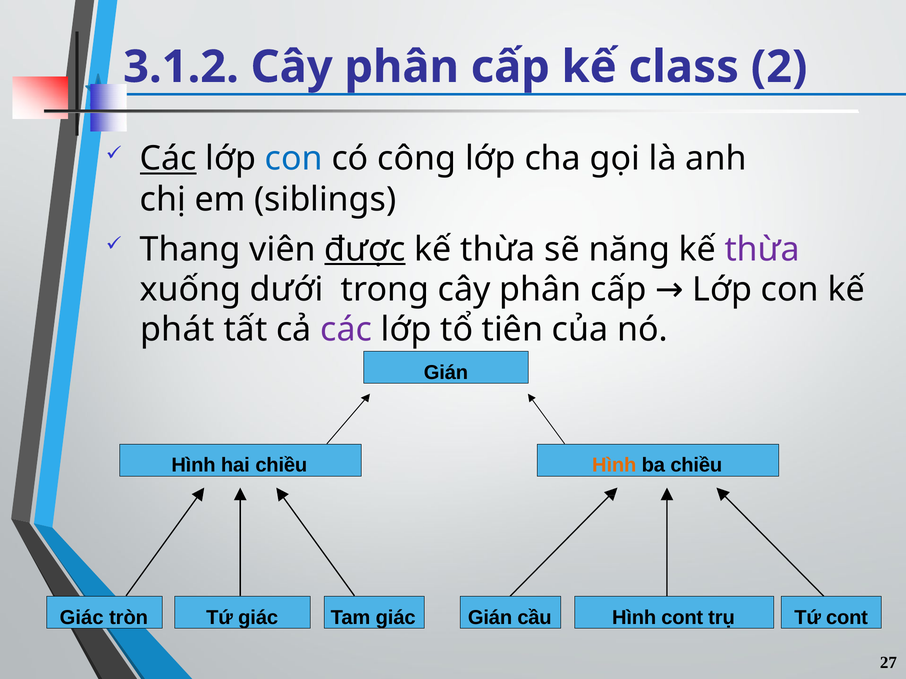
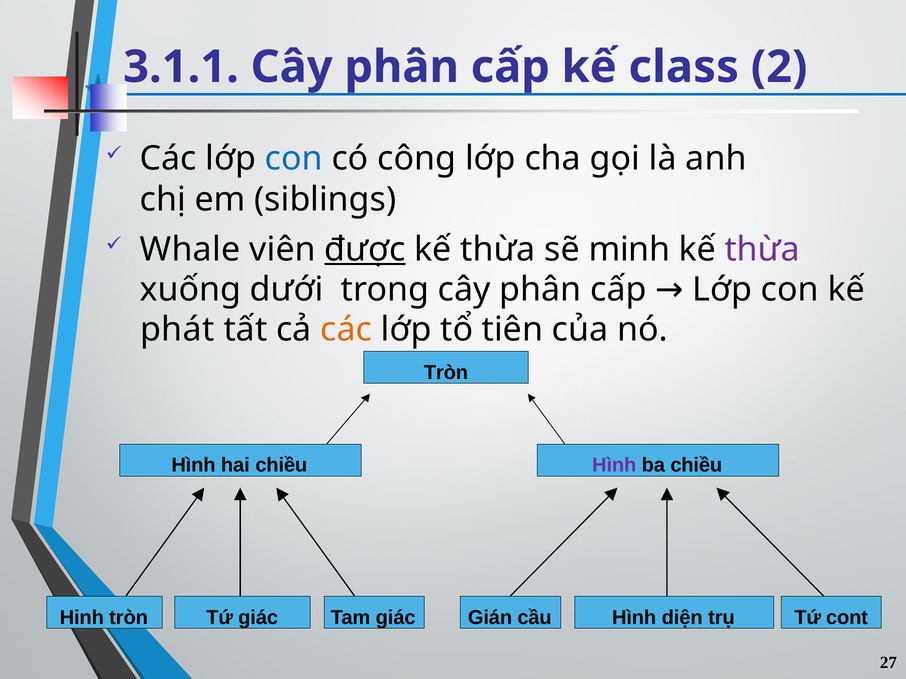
3.1.2: 3.1.2 -> 3.1.1
Các at (168, 159) underline: present -> none
Thang: Thang -> Whale
năng: năng -> minh
các at (346, 330) colour: purple -> orange
Gián at (446, 373): Gián -> Tròn
Hình at (614, 466) colour: orange -> purple
Giác at (82, 618): Giác -> Hinh
Hình cont: cont -> diện
